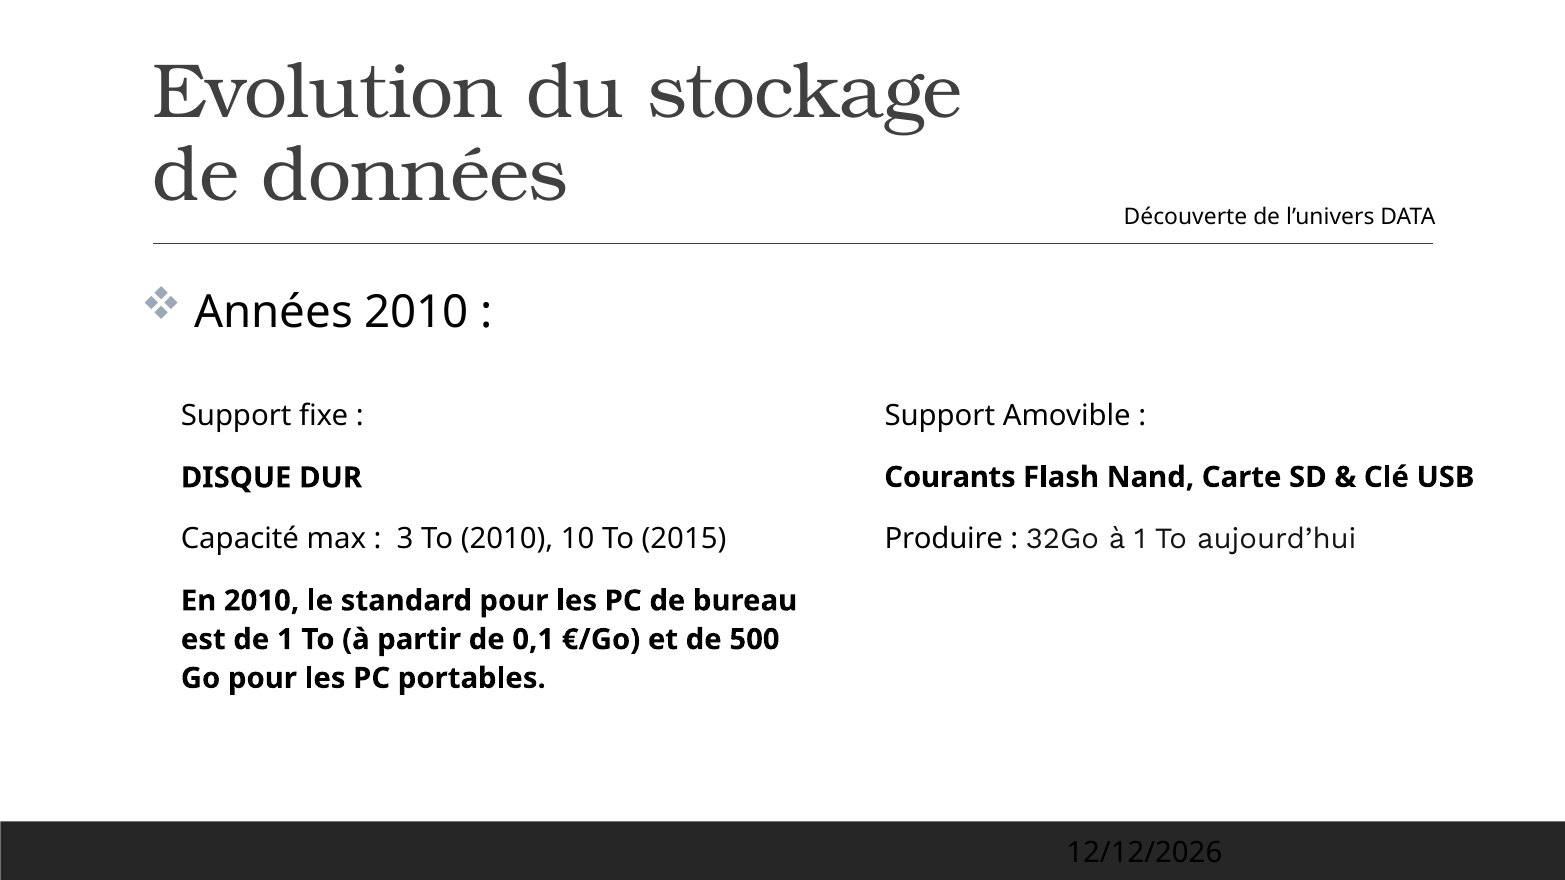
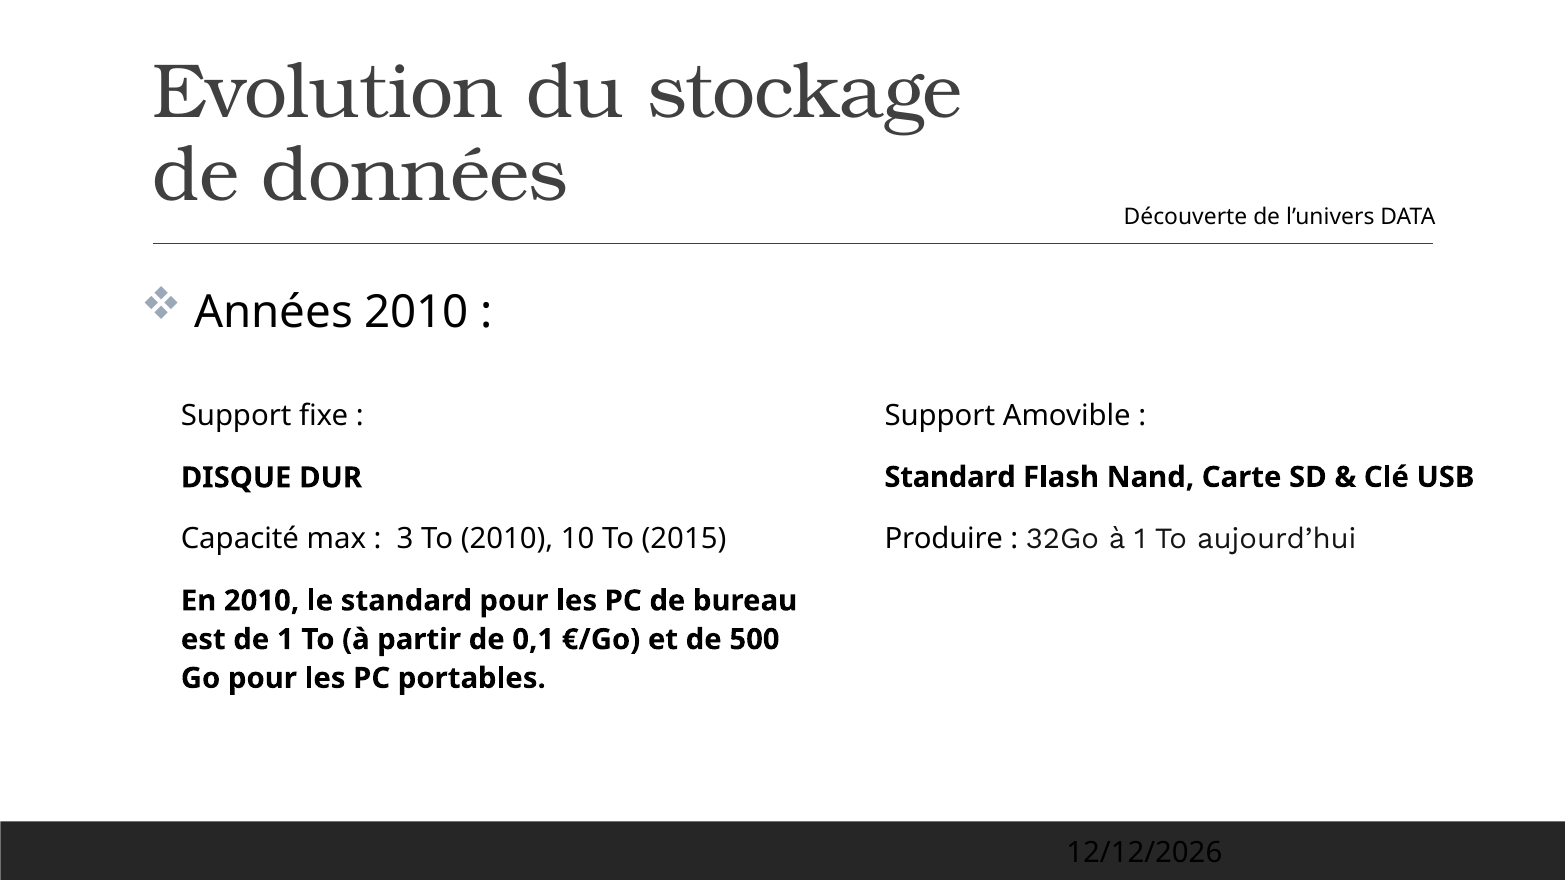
Courants at (950, 477): Courants -> Standard
